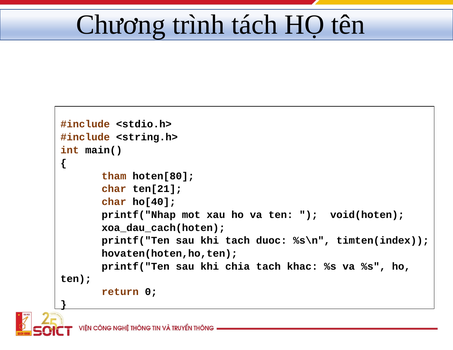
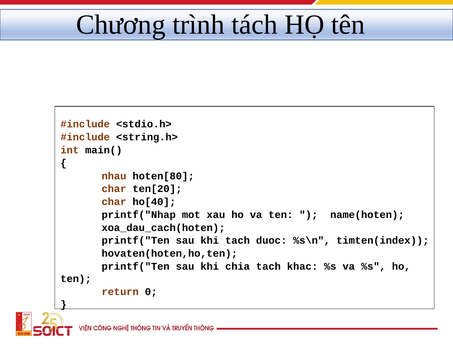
tham: tham -> nhau
ten[21: ten[21 -> ten[20
void(hoten: void(hoten -> name(hoten
